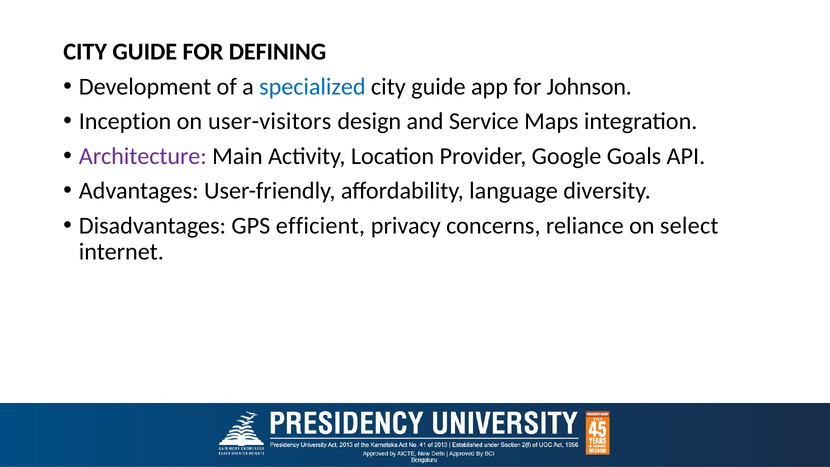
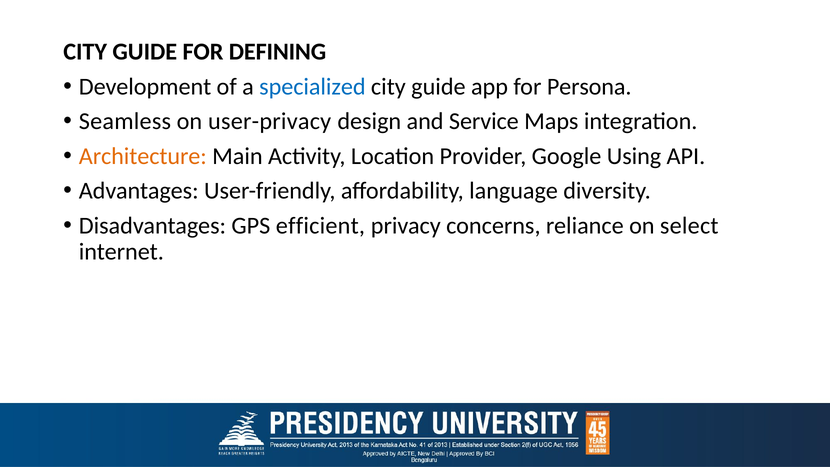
Johnson: Johnson -> Persona
Inception: Inception -> Seamless
user-visitors: user-visitors -> user-privacy
Architecture colour: purple -> orange
Goals: Goals -> Using
